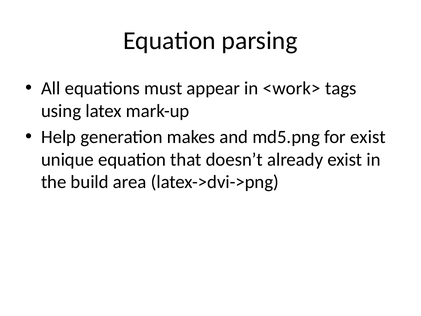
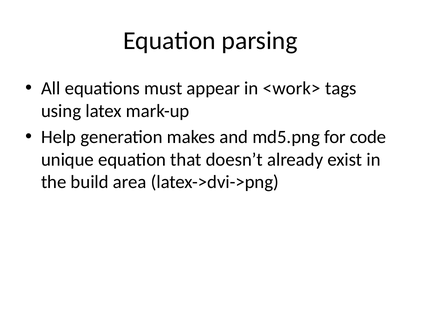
for exist: exist -> code
